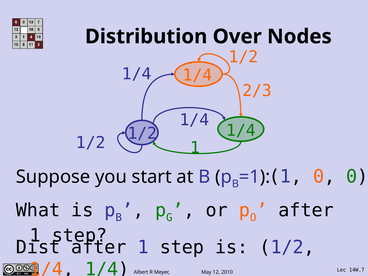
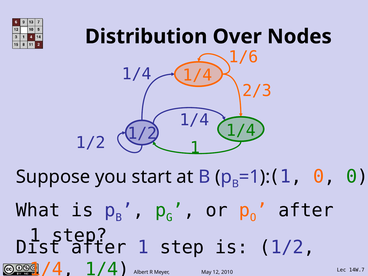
1/2 at (243, 57): 1/2 -> 1/6
